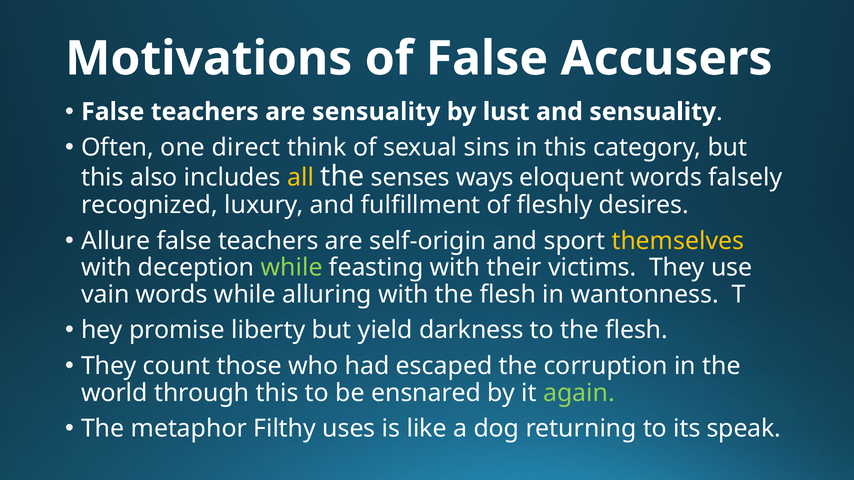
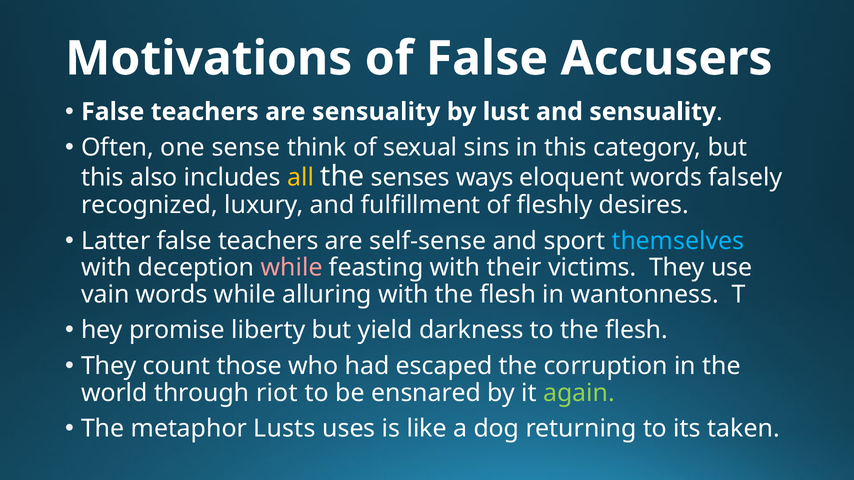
direct: direct -> sense
Allure: Allure -> Latter
self-origin: self-origin -> self-sense
themselves colour: yellow -> light blue
while at (292, 268) colour: light green -> pink
through this: this -> riot
Filthy: Filthy -> Lusts
speak: speak -> taken
